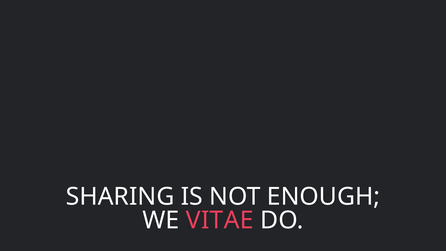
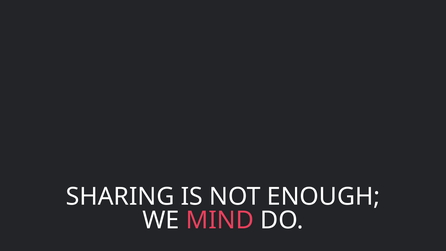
VITAE: VITAE -> MIND
